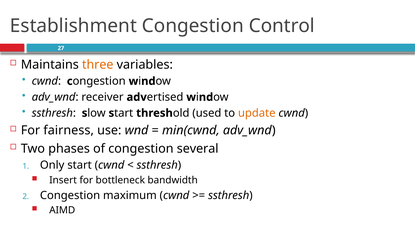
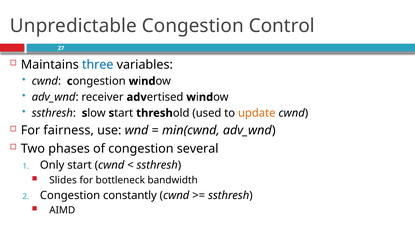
Establishment: Establishment -> Unpredictable
three colour: orange -> blue
Insert: Insert -> Slides
maximum: maximum -> constantly
